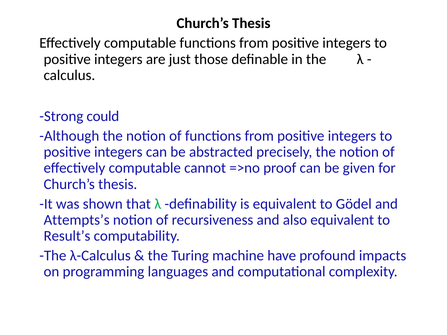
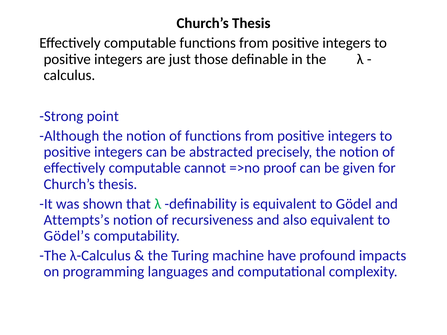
could: could -> point
Result’s: Result’s -> Gödel’s
